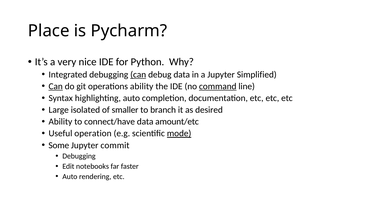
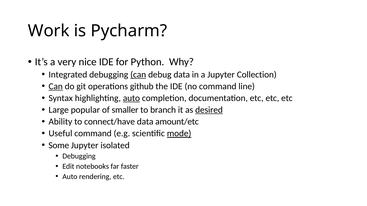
Place: Place -> Work
Simplified: Simplified -> Collection
operations ability: ability -> github
command at (218, 86) underline: present -> none
auto at (131, 98) underline: none -> present
isolated: isolated -> popular
desired underline: none -> present
Useful operation: operation -> command
commit: commit -> isolated
